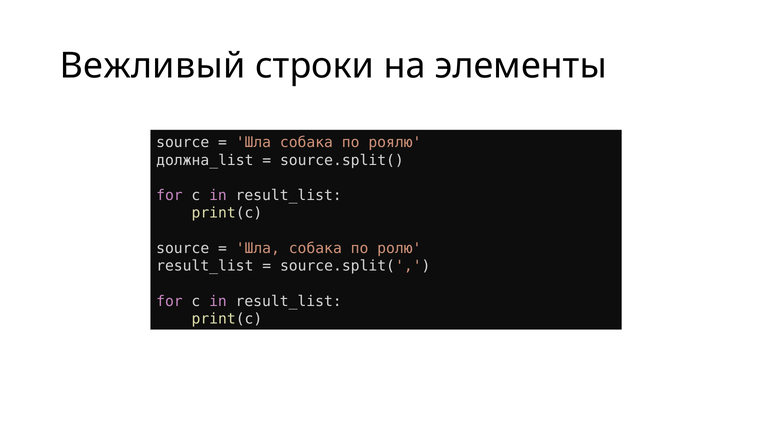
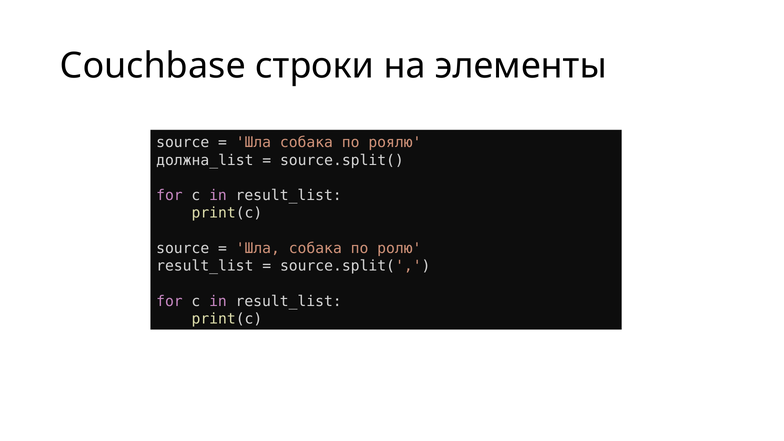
Вежливый: Вежливый -> Couchbase
